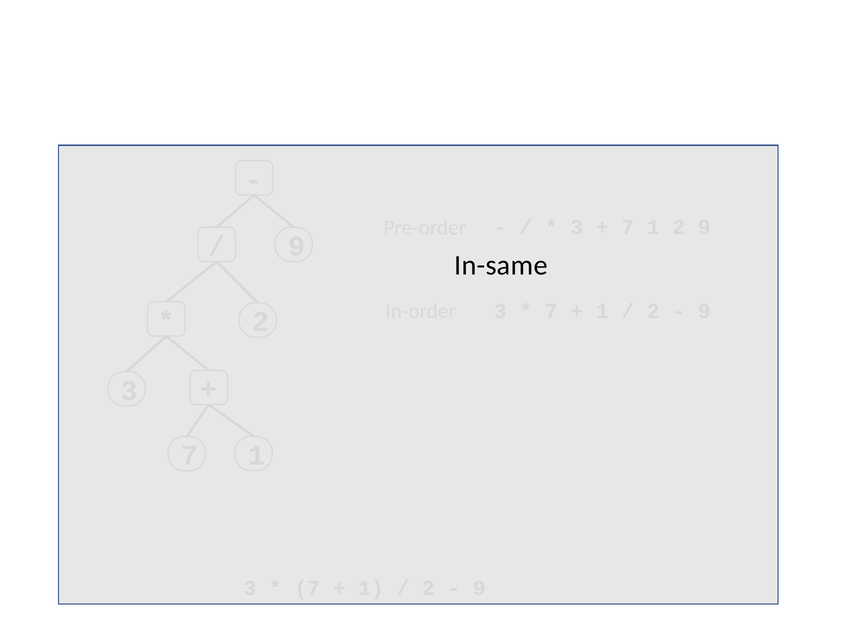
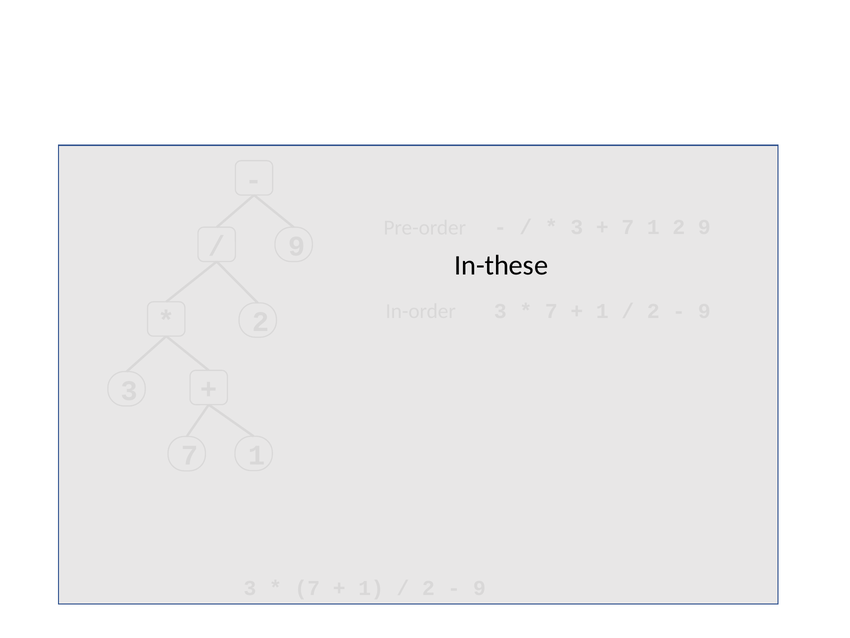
In-same: In-same -> In-these
